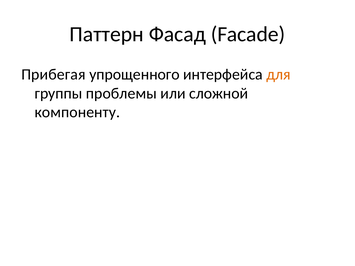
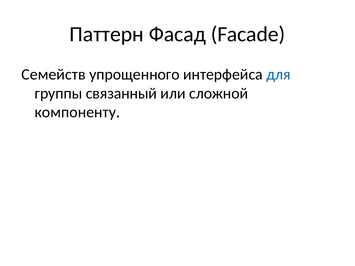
Прибегая: Прибегая -> Семейств
для colour: orange -> blue
проблемы: проблемы -> связанный
